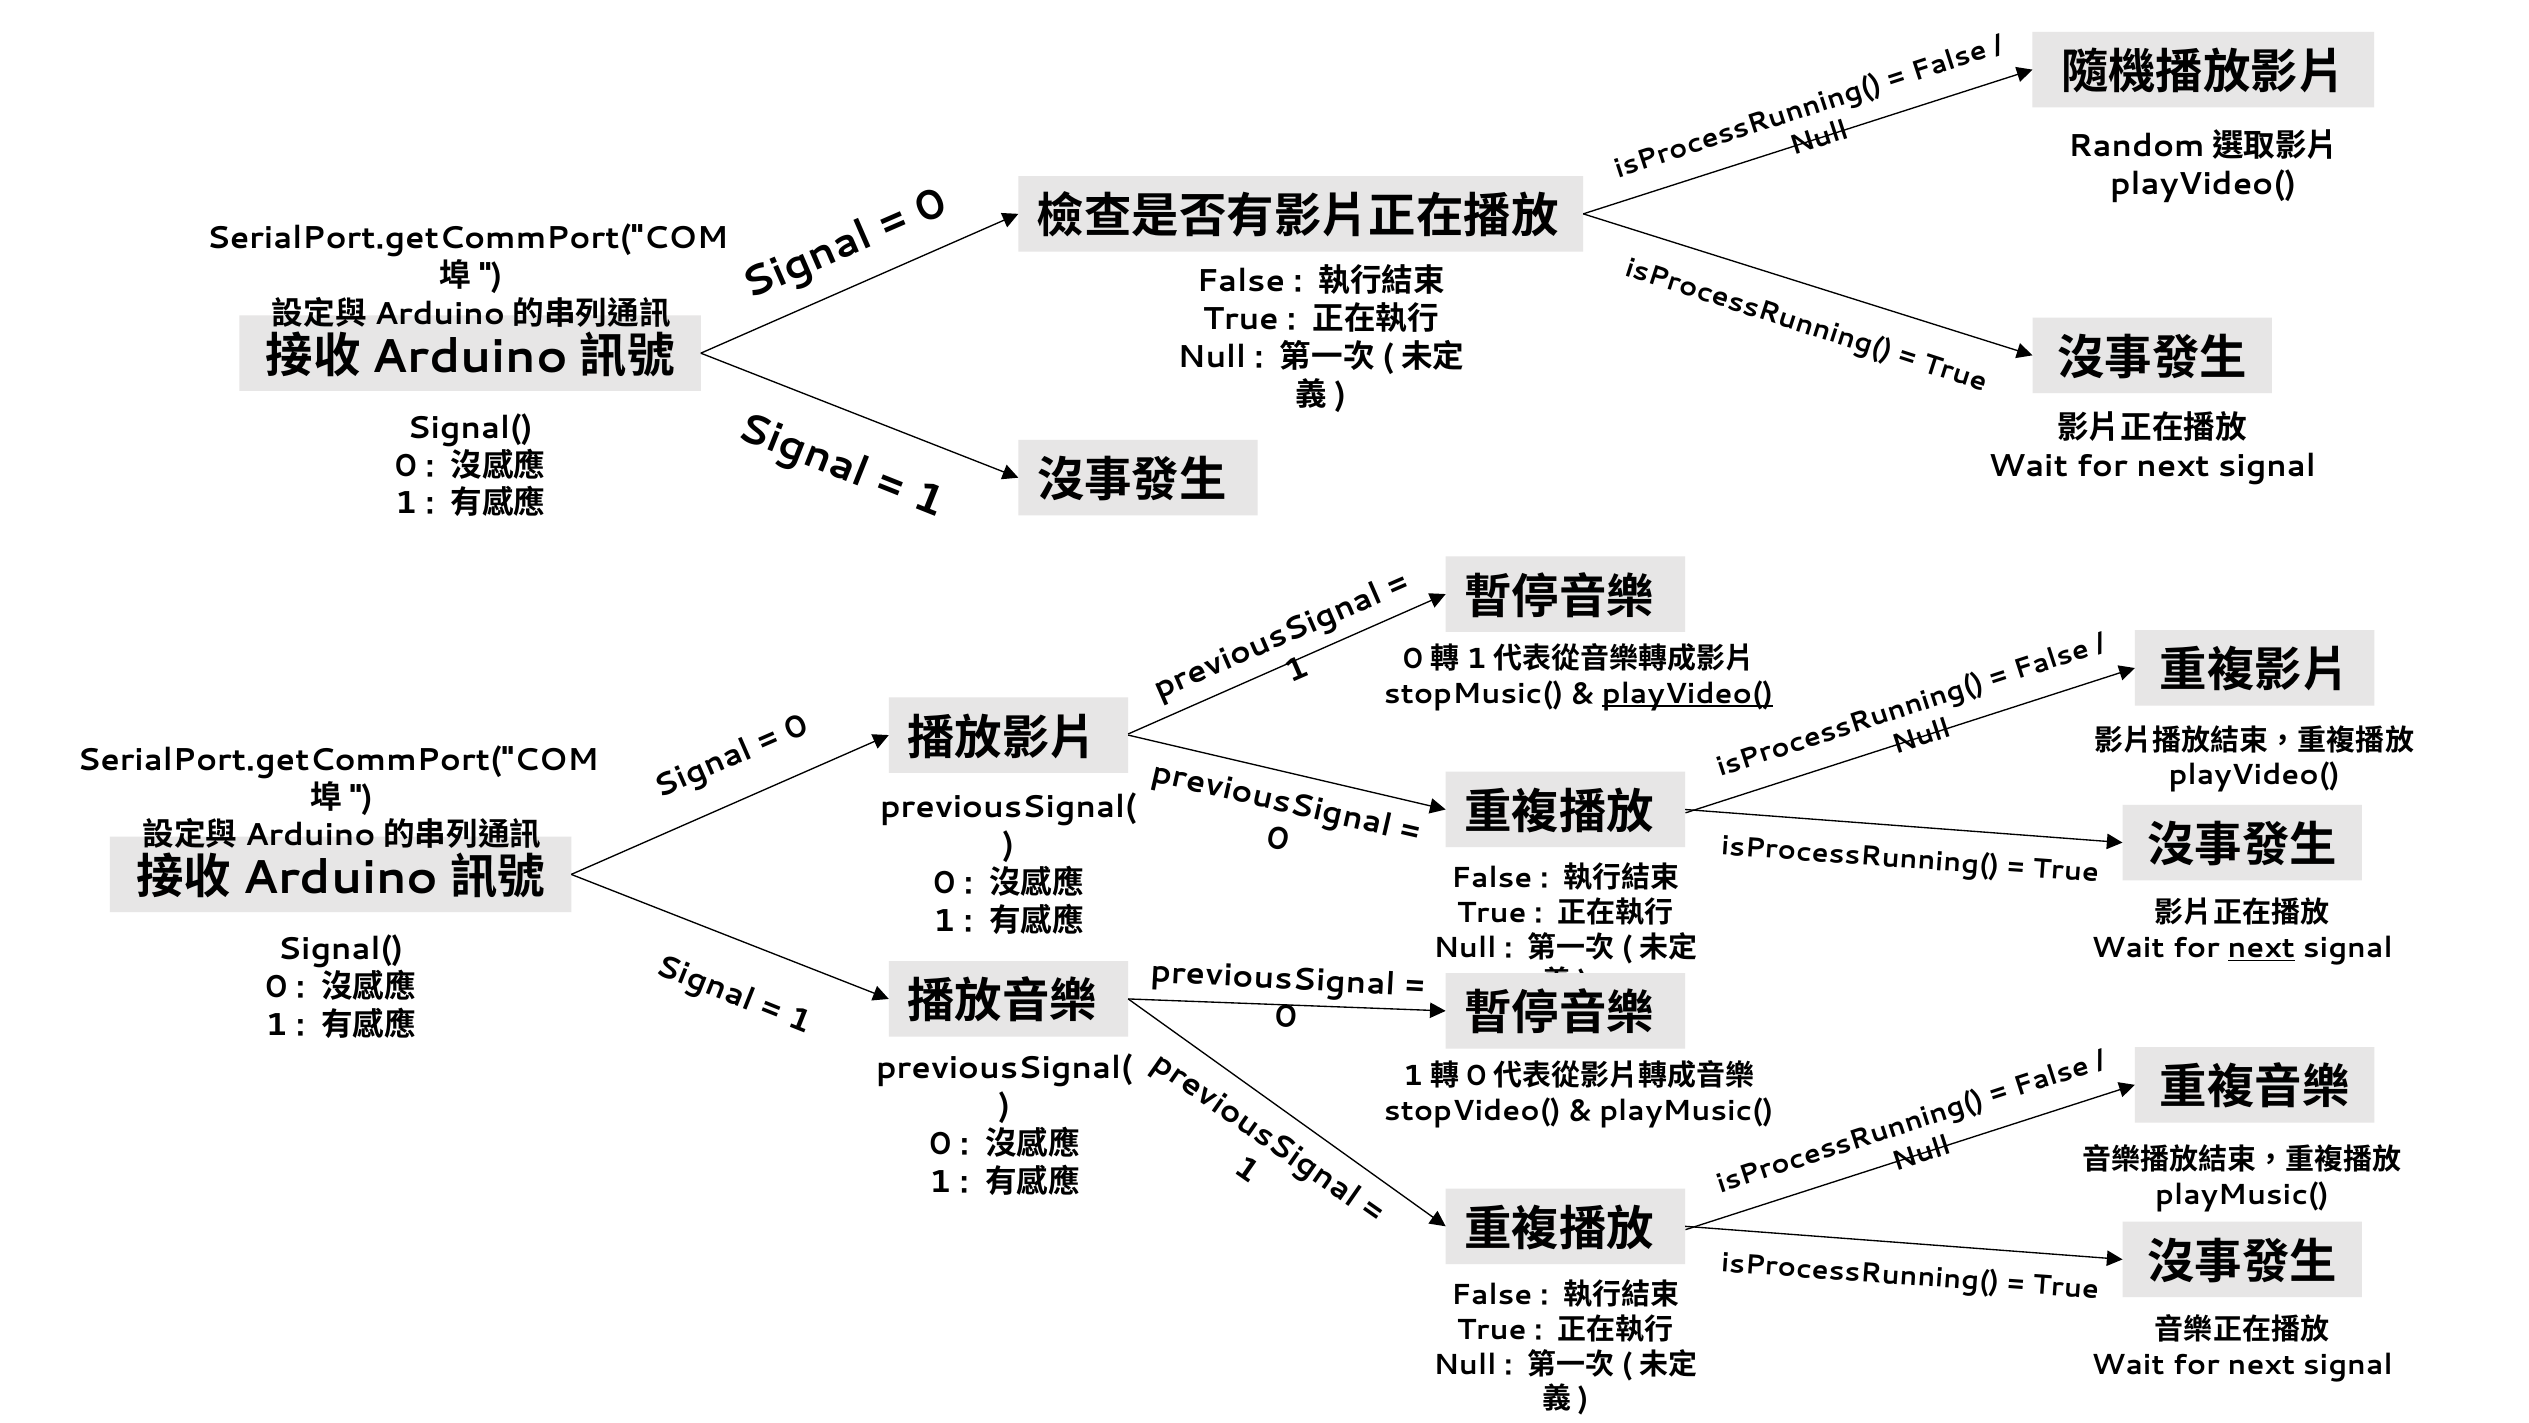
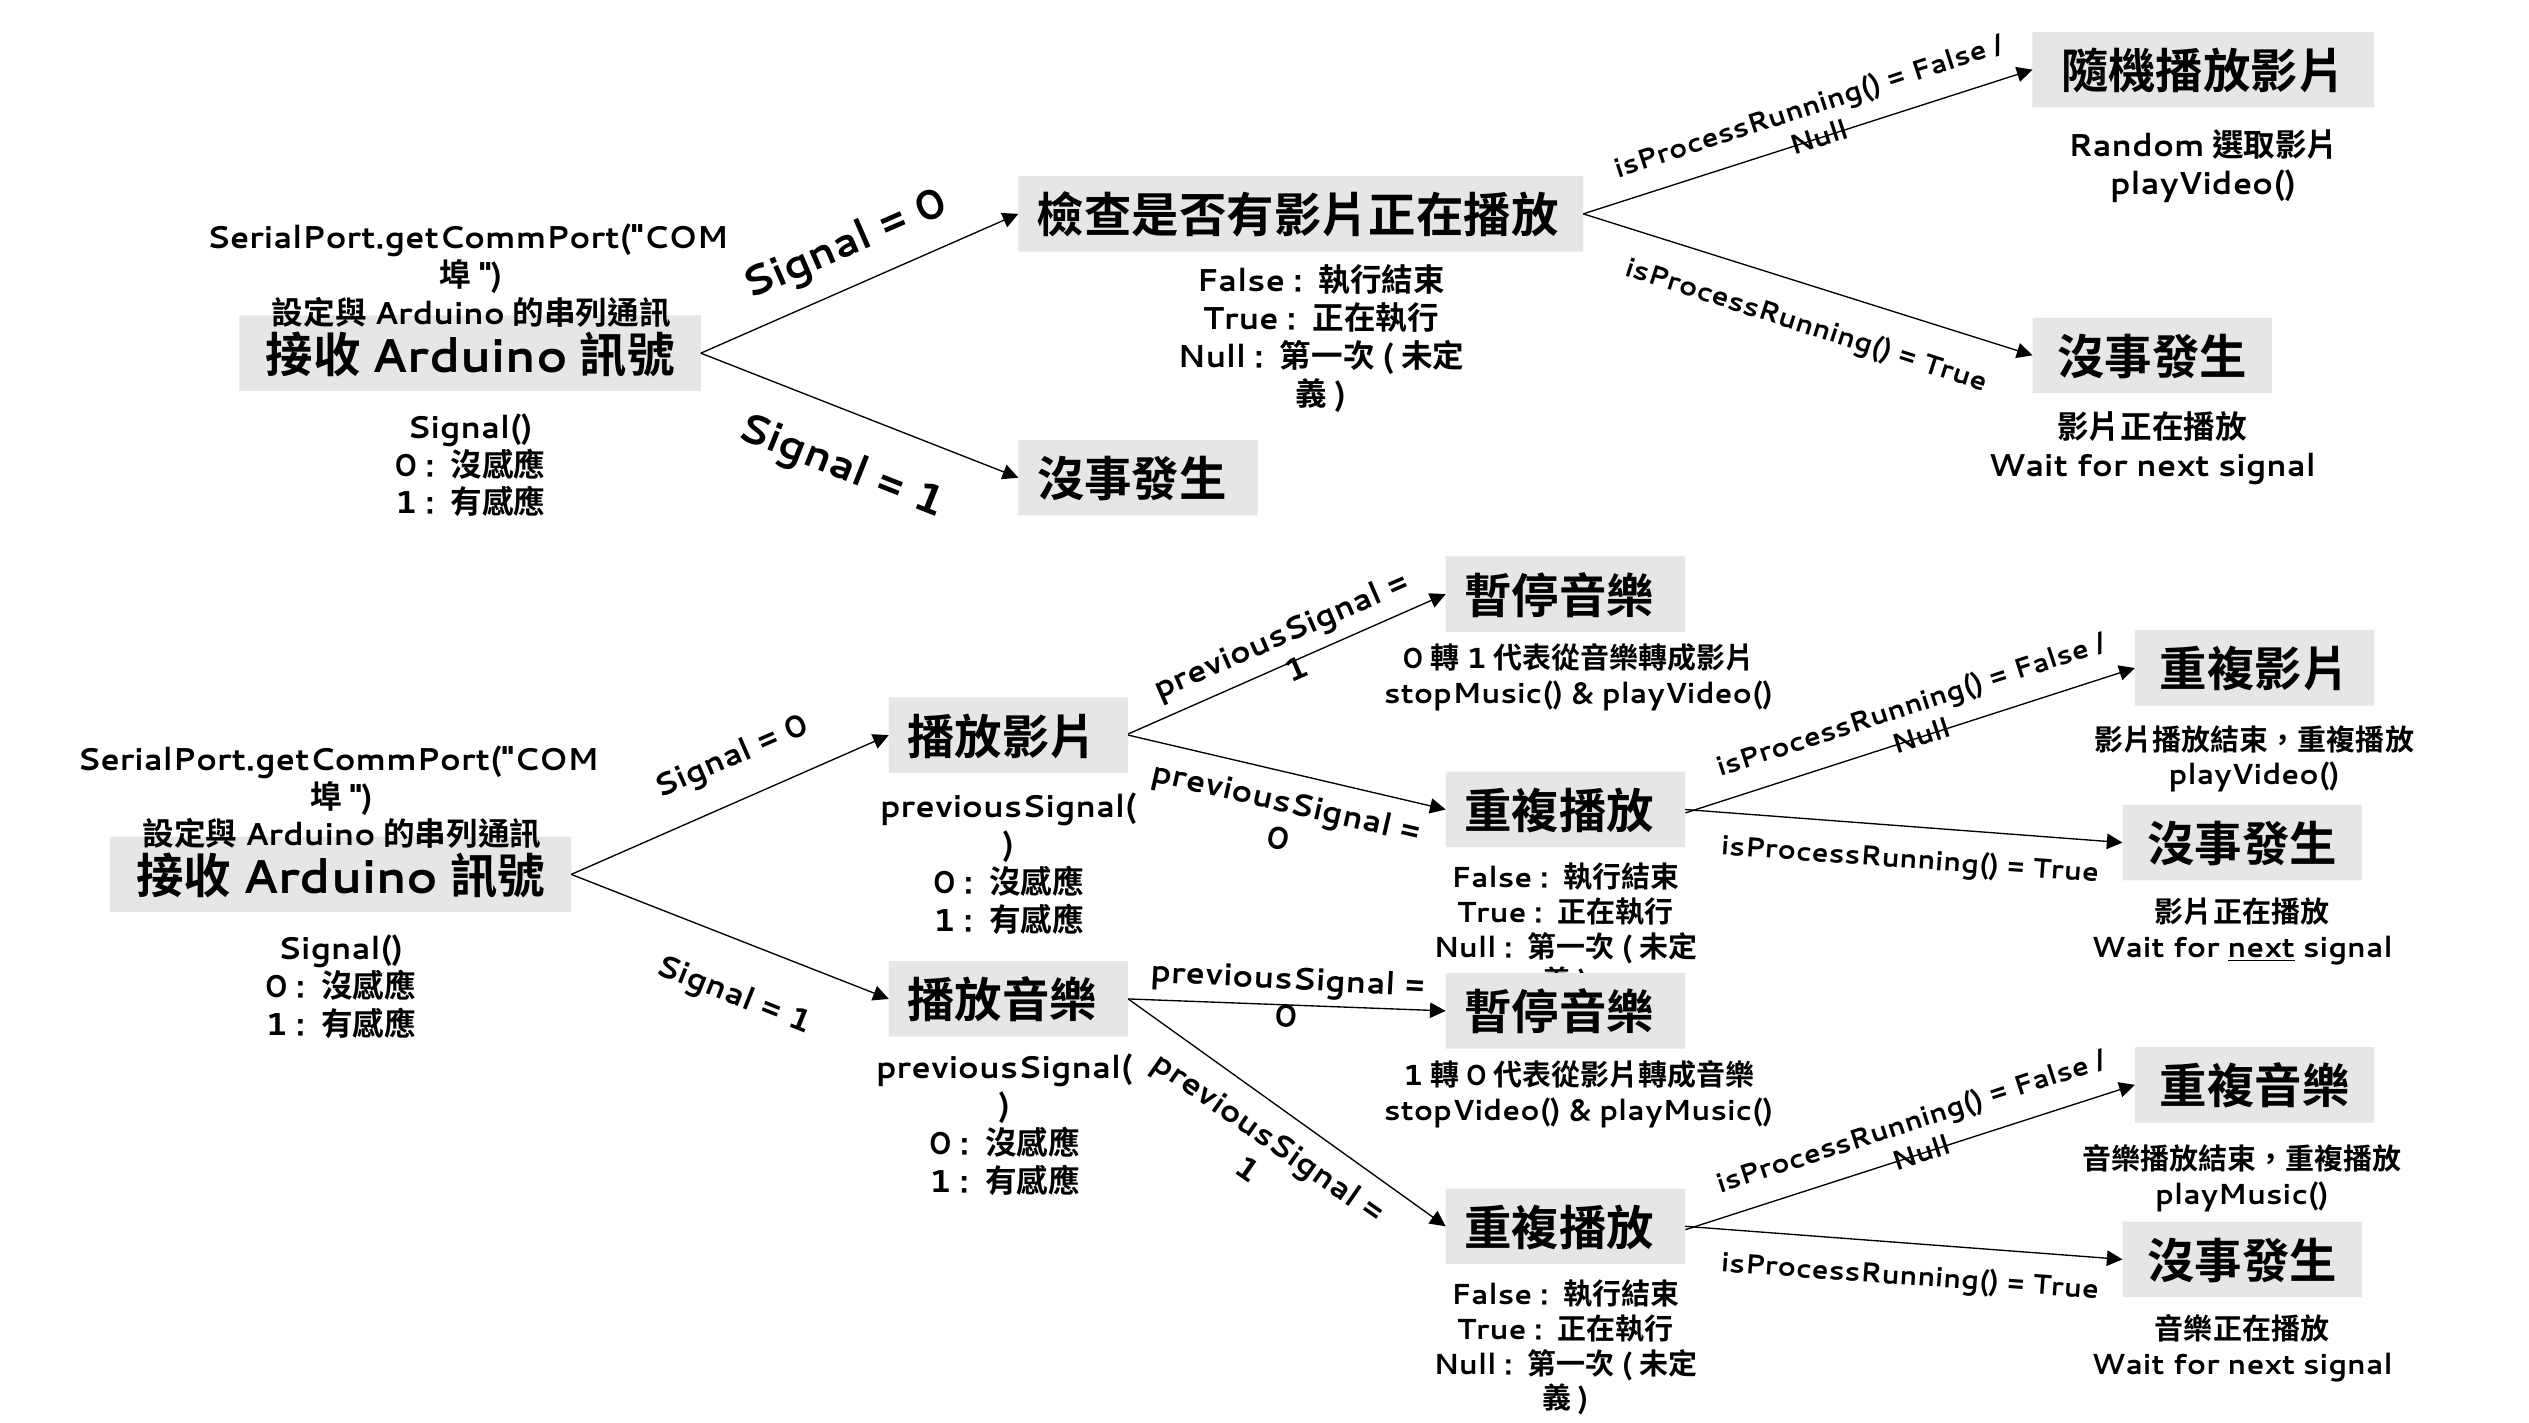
playVideo( at (1687, 694) underline: present -> none
